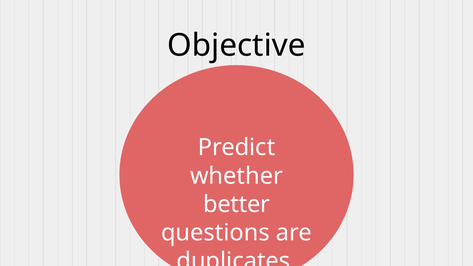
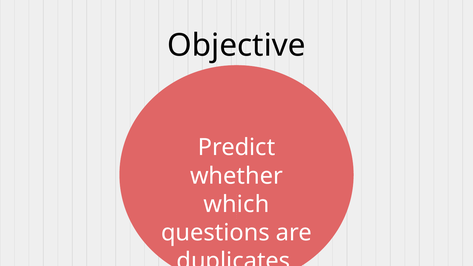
better: better -> which
